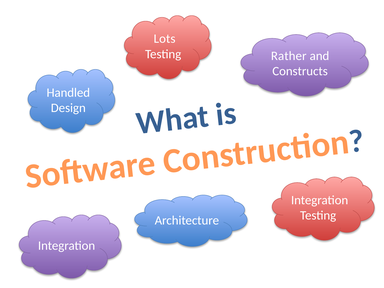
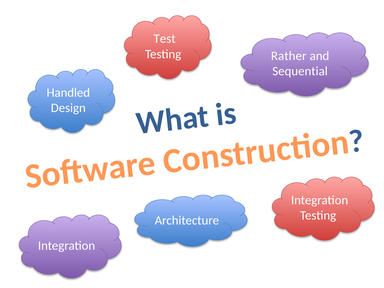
Lots: Lots -> Test
Constructs: Constructs -> Sequential
